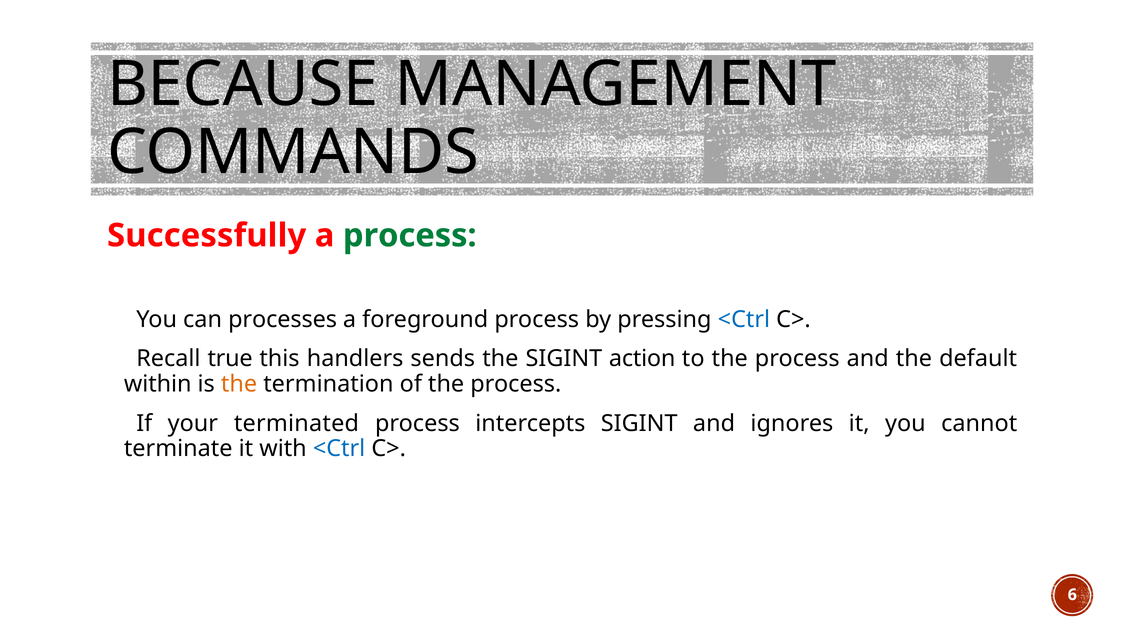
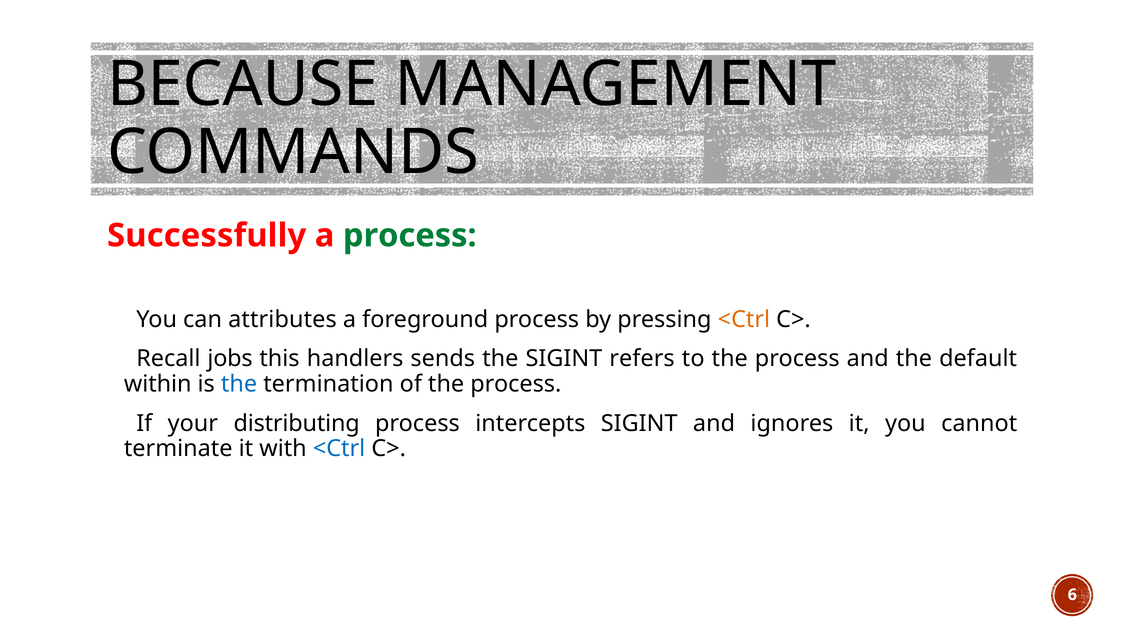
processes: processes -> attributes
<Ctrl at (744, 319) colour: blue -> orange
true: true -> jobs
action: action -> refers
the at (239, 384) colour: orange -> blue
terminated: terminated -> distributing
